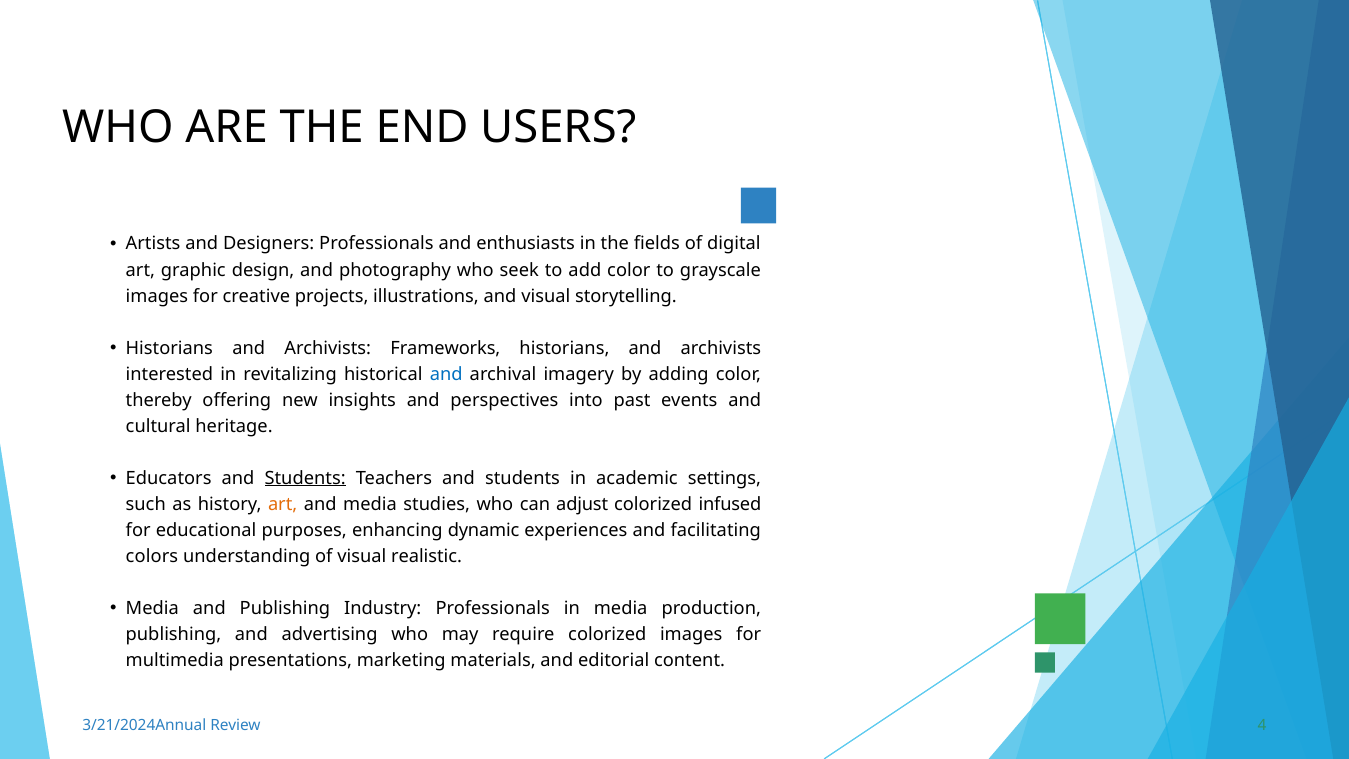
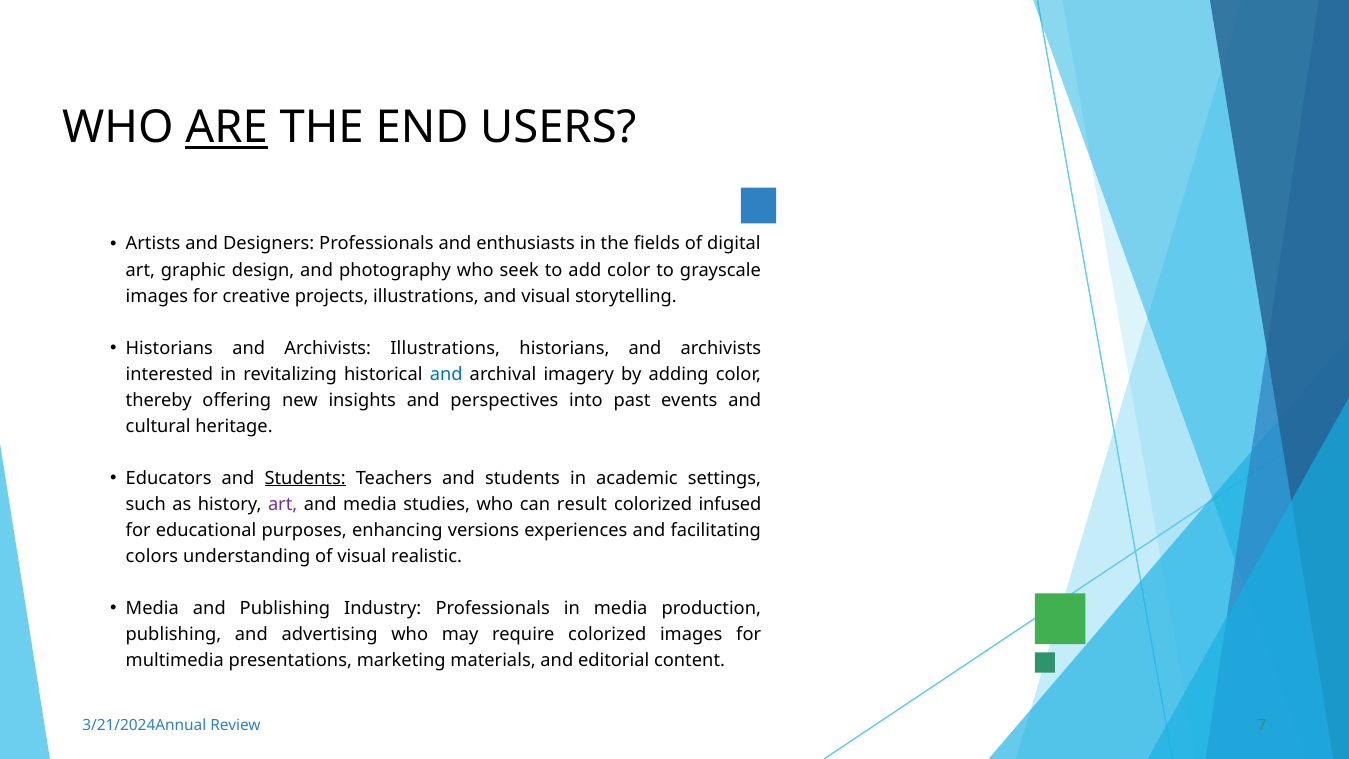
ARE underline: none -> present
Archivists Frameworks: Frameworks -> Illustrations
art at (283, 504) colour: orange -> purple
adjust: adjust -> result
dynamic: dynamic -> versions
4: 4 -> 7
